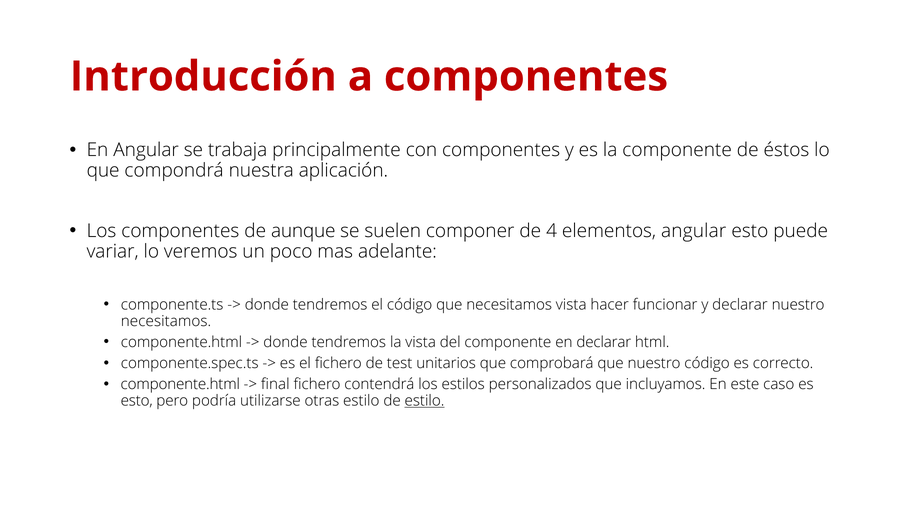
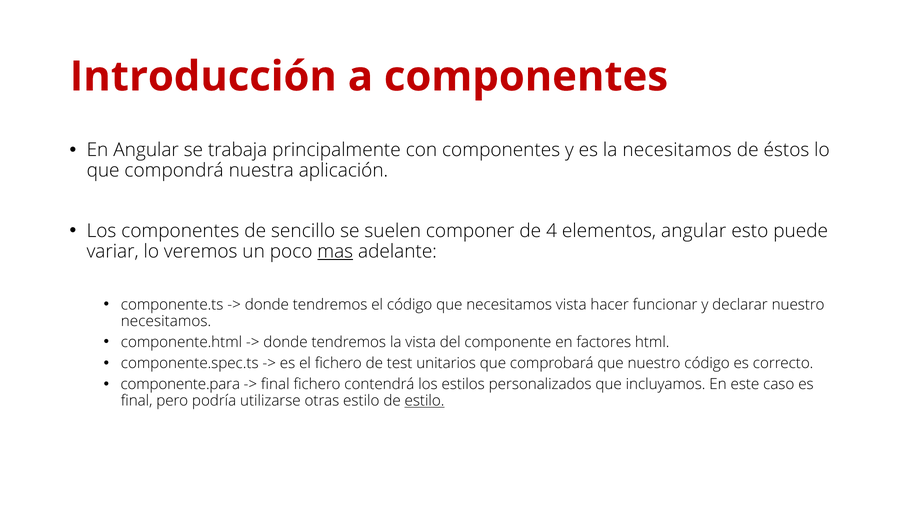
la componente: componente -> necesitamos
aunque: aunque -> sencillo
mas underline: none -> present
en declarar: declarar -> factores
componente.html at (180, 384): componente.html -> componente.para
esto at (137, 401): esto -> final
